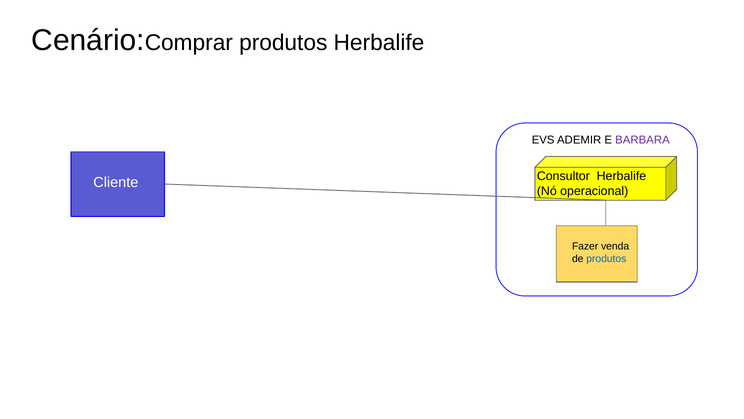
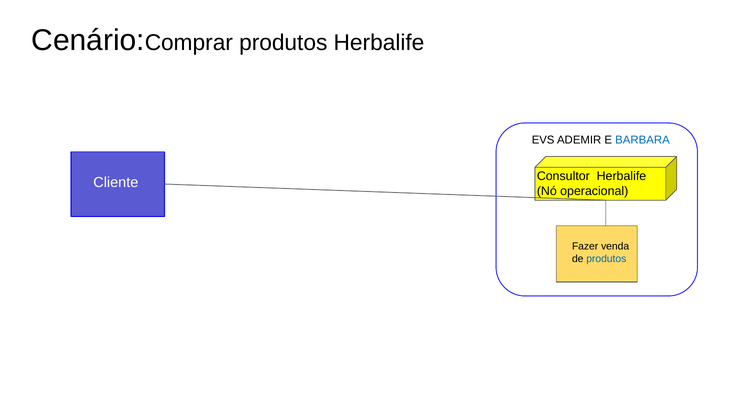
BARBARA colour: purple -> blue
